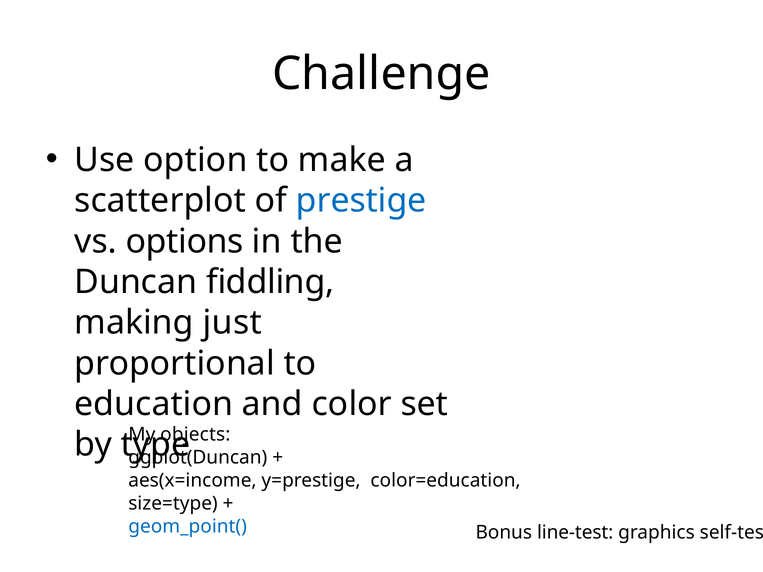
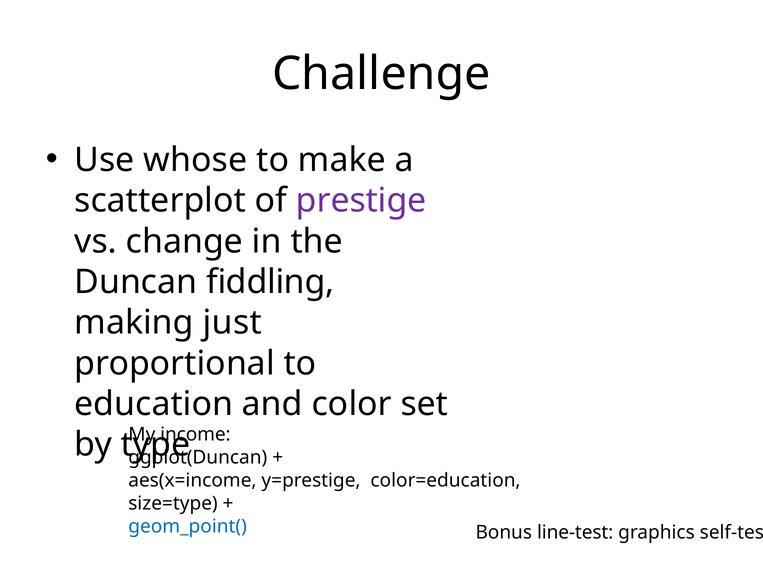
option: option -> whose
prestige colour: blue -> purple
options: options -> change
objects: objects -> income
